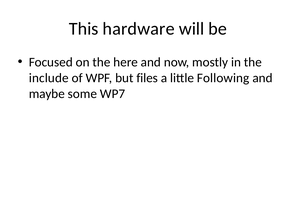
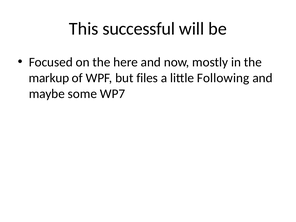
hardware: hardware -> successful
include: include -> markup
